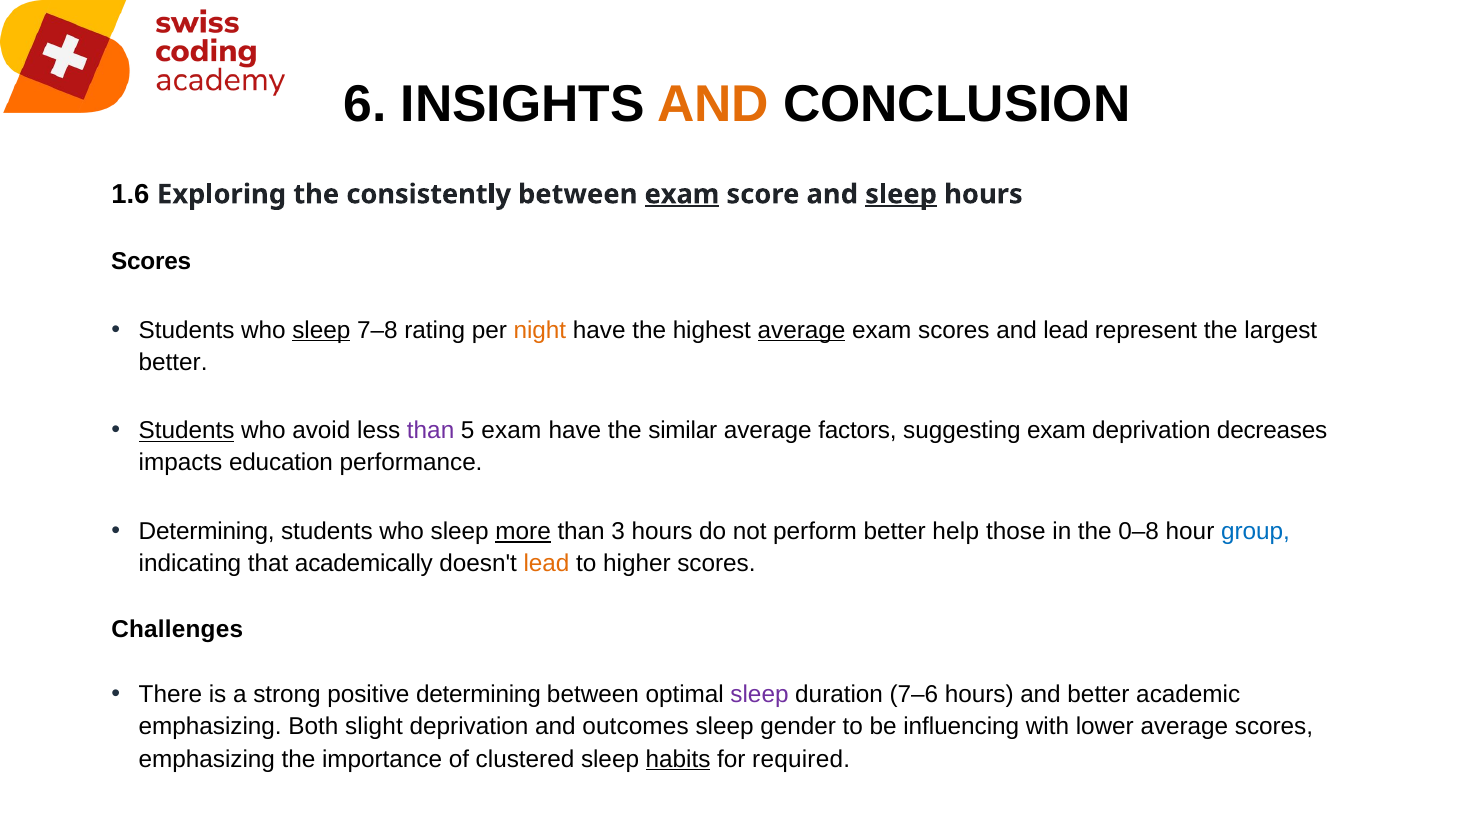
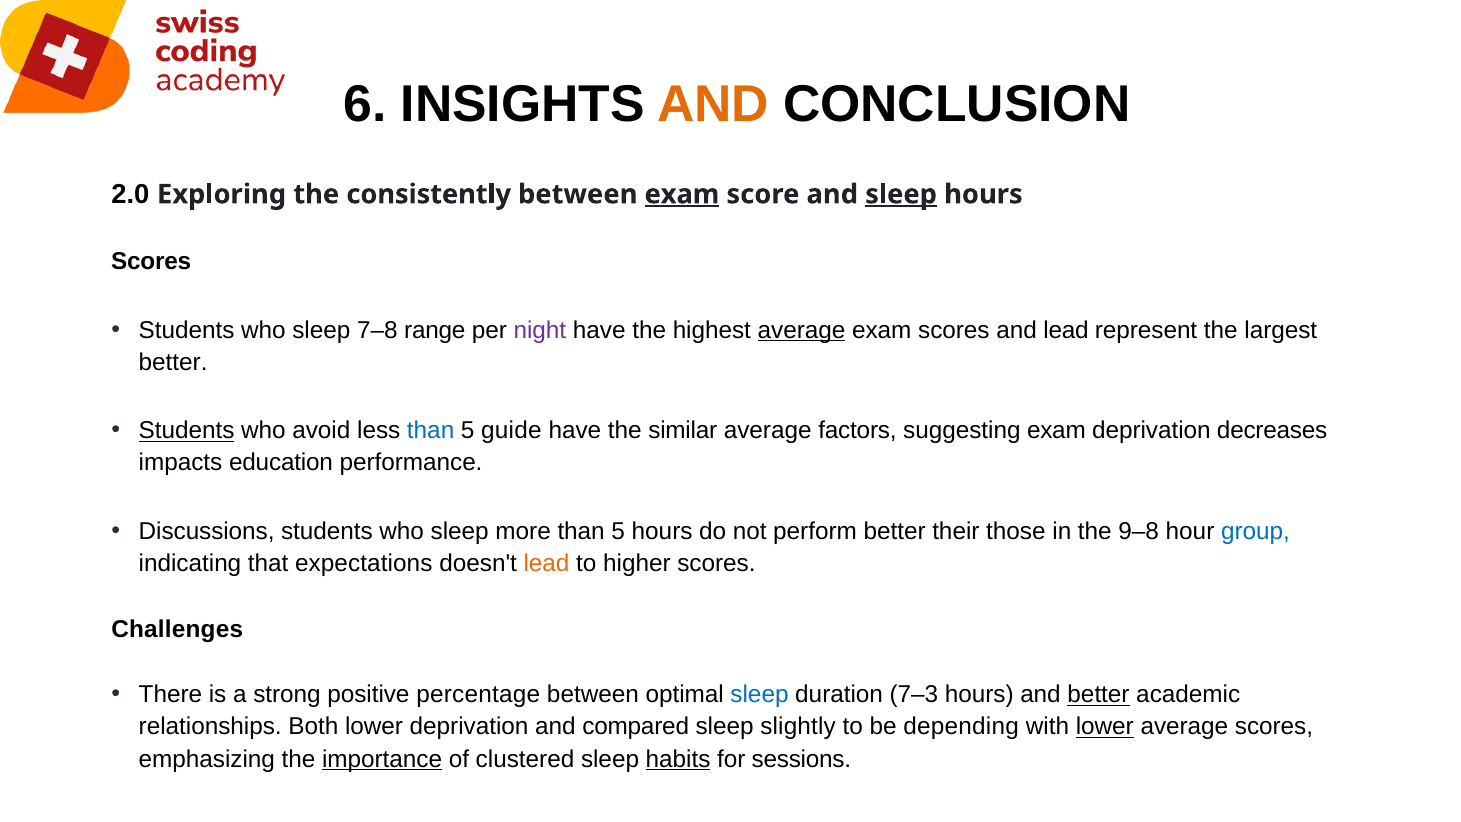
1.6: 1.6 -> 2.0
sleep at (321, 330) underline: present -> none
rating: rating -> range
night colour: orange -> purple
than at (431, 431) colour: purple -> blue
5 exam: exam -> guide
Determining at (207, 531): Determining -> Discussions
more underline: present -> none
3 at (618, 531): 3 -> 5
help: help -> their
0–8: 0–8 -> 9–8
academically: academically -> expectations
positive determining: determining -> percentage
sleep at (760, 695) colour: purple -> blue
7–6: 7–6 -> 7–3
better at (1099, 695) underline: none -> present
emphasizing at (210, 727): emphasizing -> relationships
Both slight: slight -> lower
outcomes: outcomes -> compared
gender: gender -> slightly
influencing: influencing -> depending
lower at (1105, 727) underline: none -> present
importance underline: none -> present
required: required -> sessions
